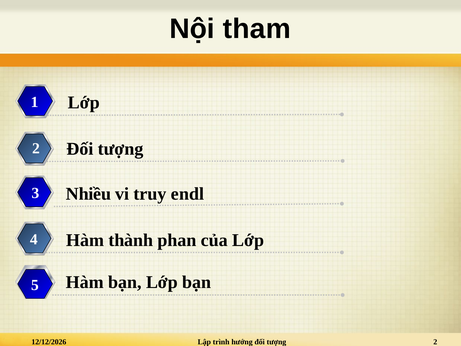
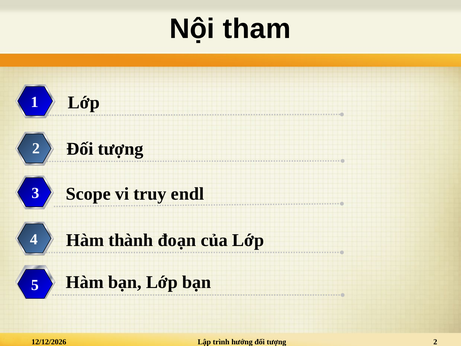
Nhiều: Nhiều -> Scope
phan: phan -> đoạn
